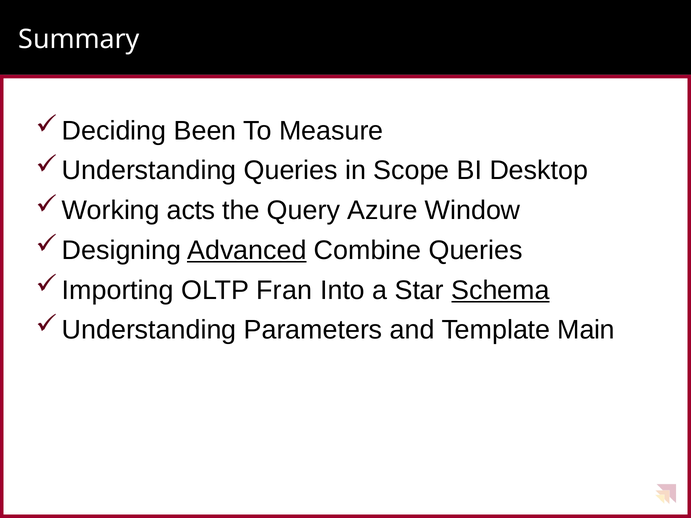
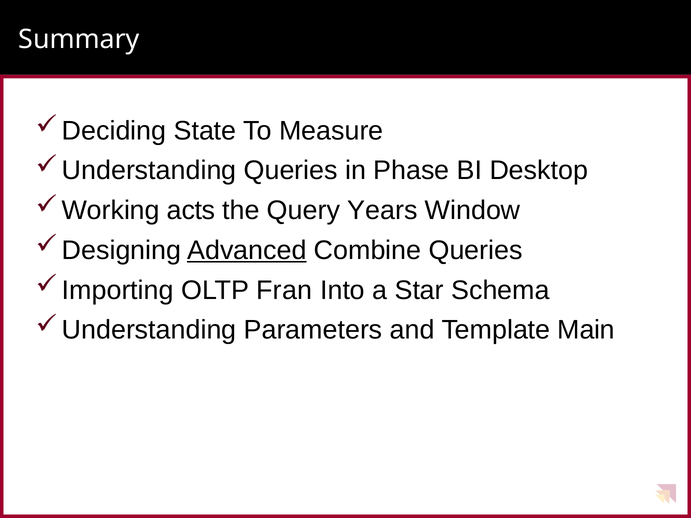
Been: Been -> State
Scope: Scope -> Phase
Azure: Azure -> Years
Schema underline: present -> none
